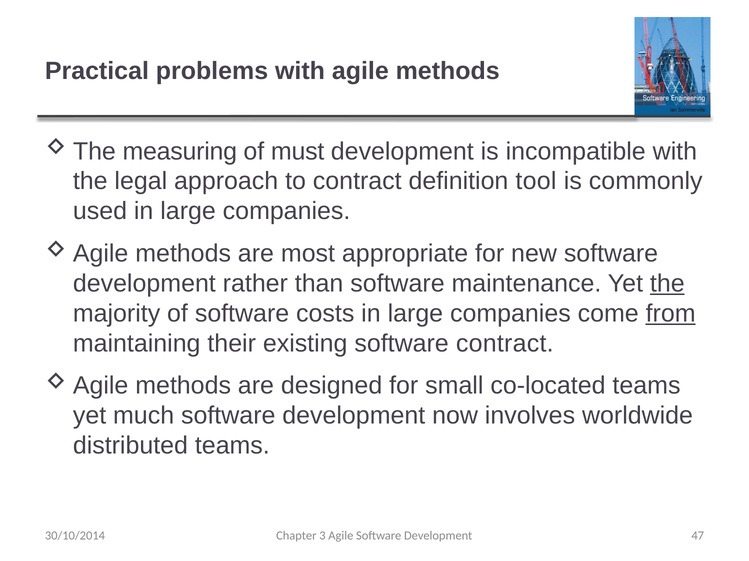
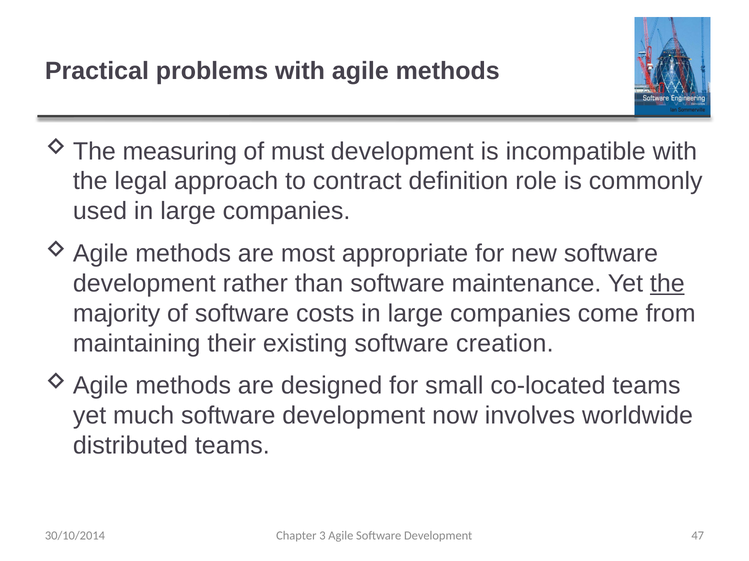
tool: tool -> role
from underline: present -> none
software contract: contract -> creation
